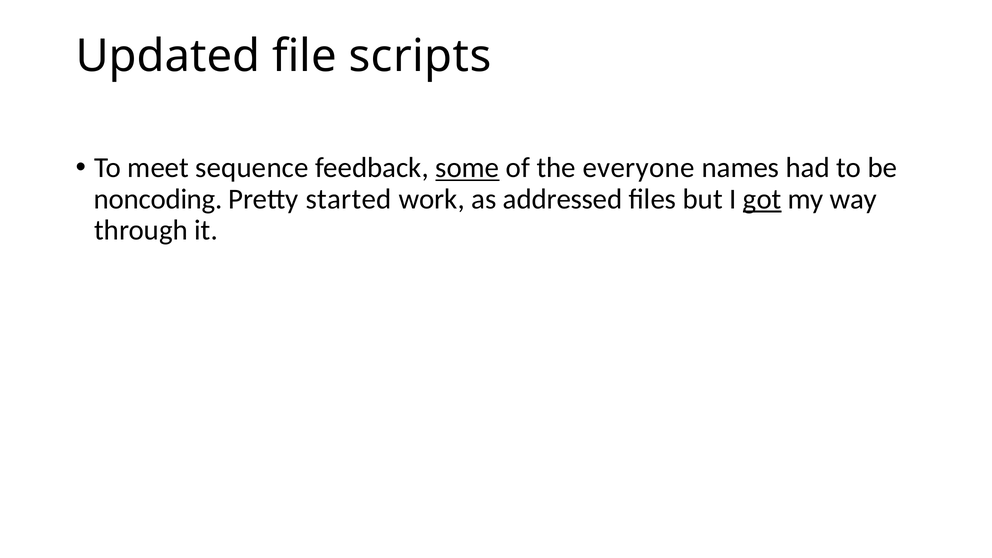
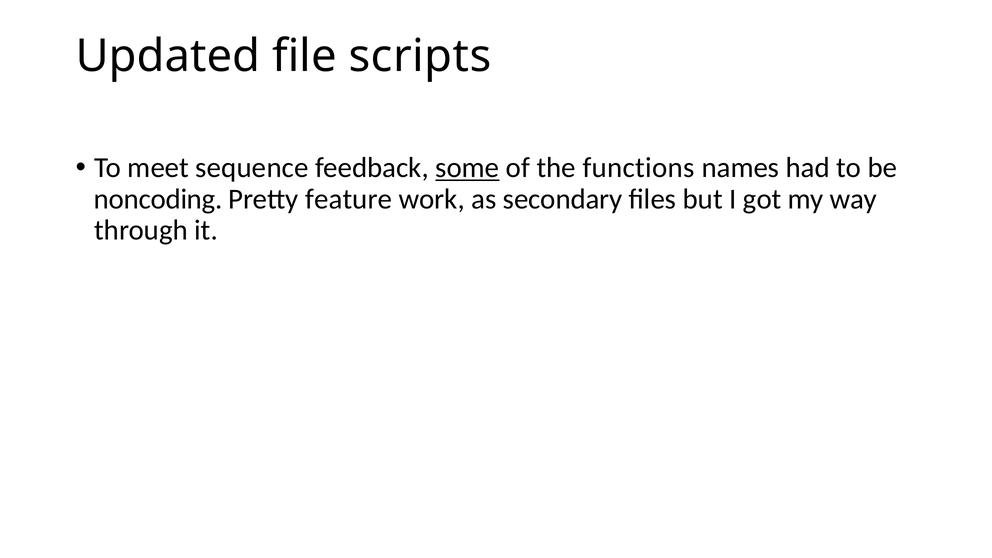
everyone: everyone -> functions
started: started -> feature
addressed: addressed -> secondary
got underline: present -> none
